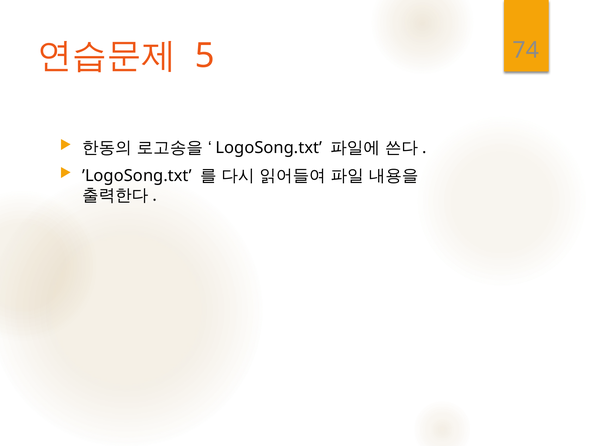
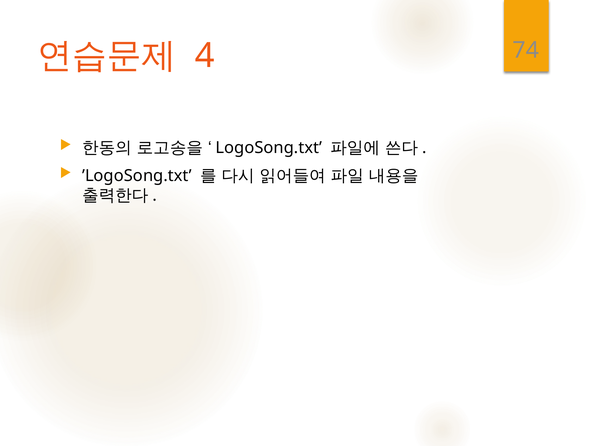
5: 5 -> 4
